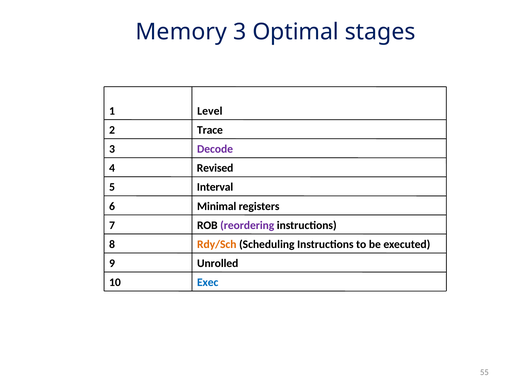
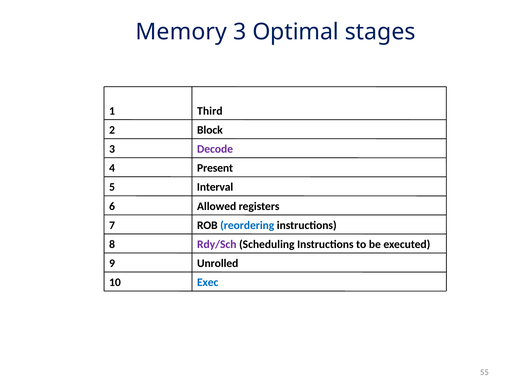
Level: Level -> Third
Trace: Trace -> Block
Revised: Revised -> Present
Minimal: Minimal -> Allowed
reordering colour: purple -> blue
Rdy/Sch colour: orange -> purple
